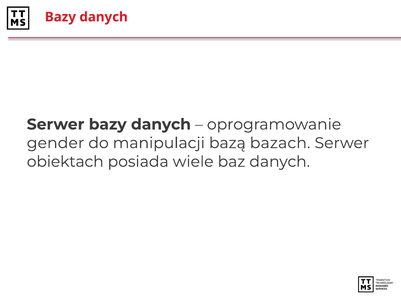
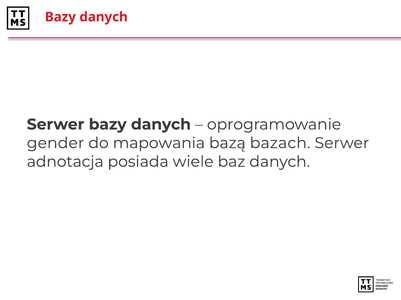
manipulacji: manipulacji -> mapowania
obiektach: obiektach -> adnotacja
